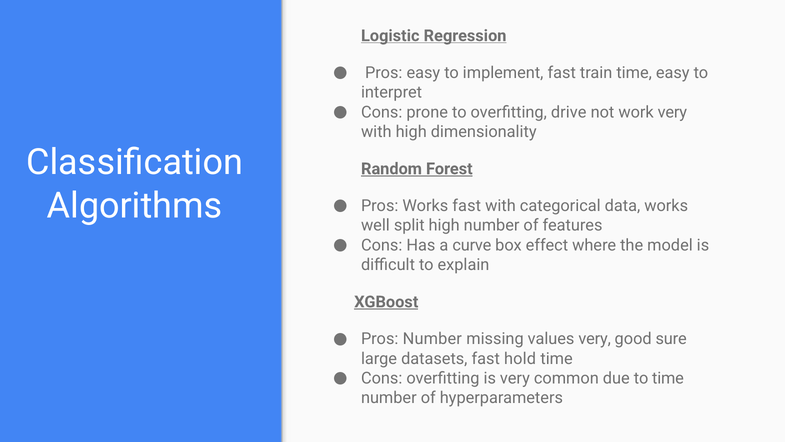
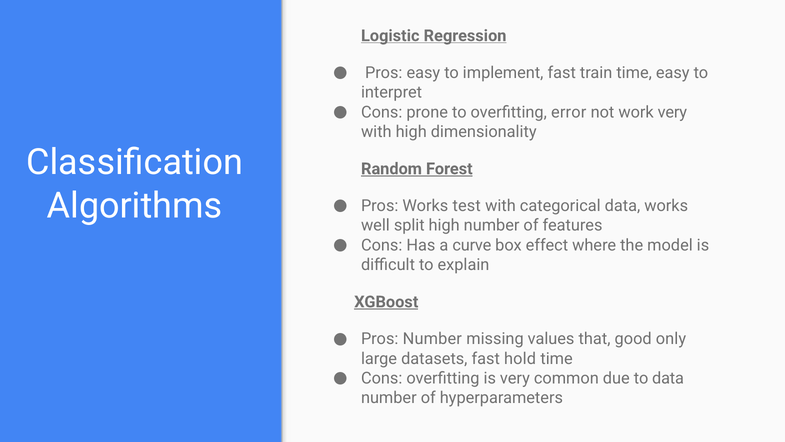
drive: drive -> error
Works fast: fast -> test
values very: very -> that
sure: sure -> only
to time: time -> data
